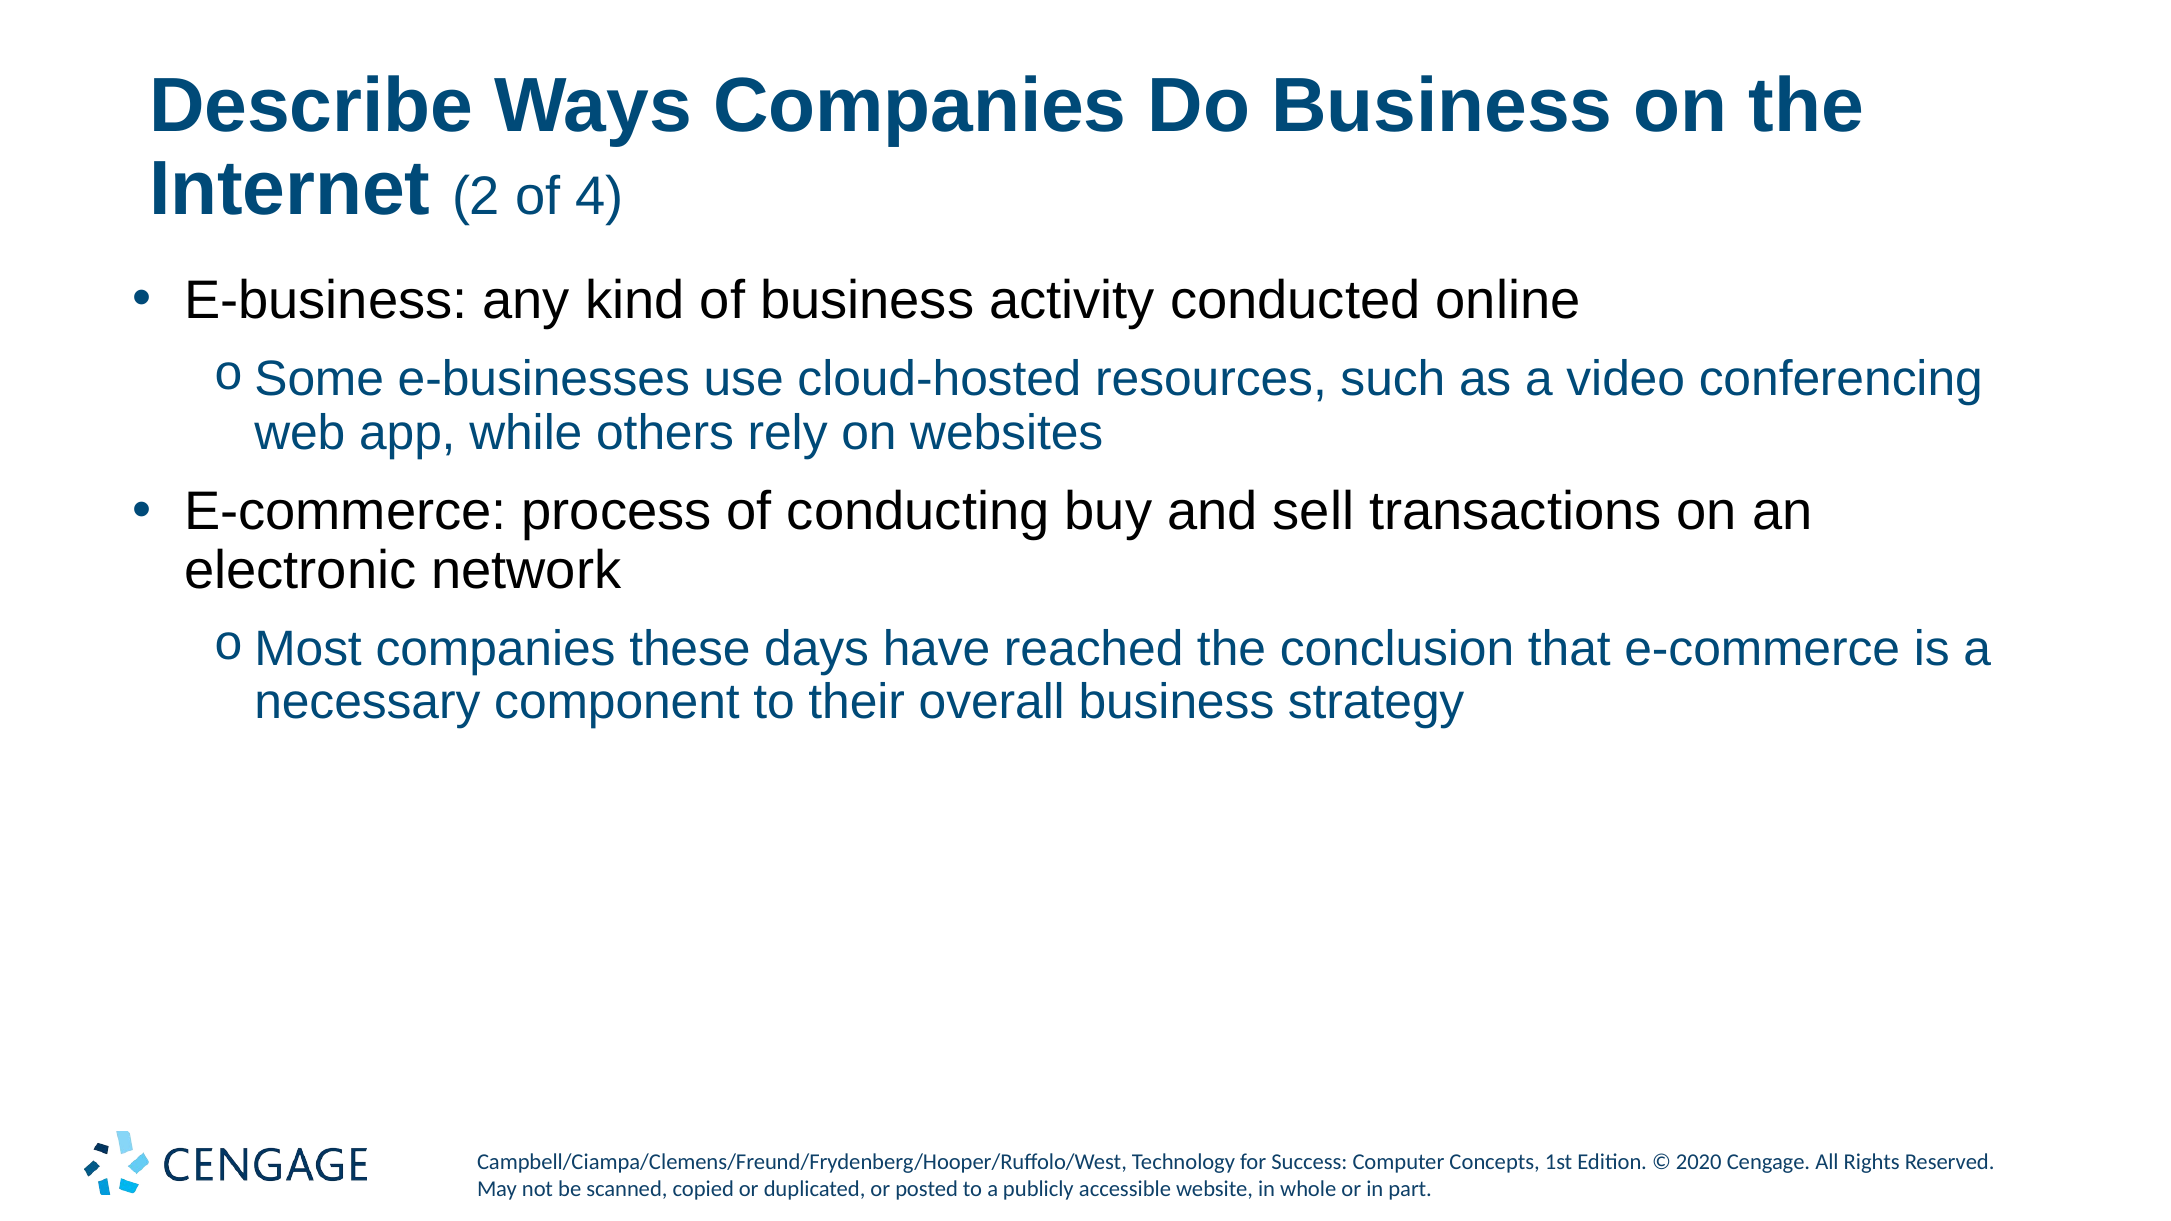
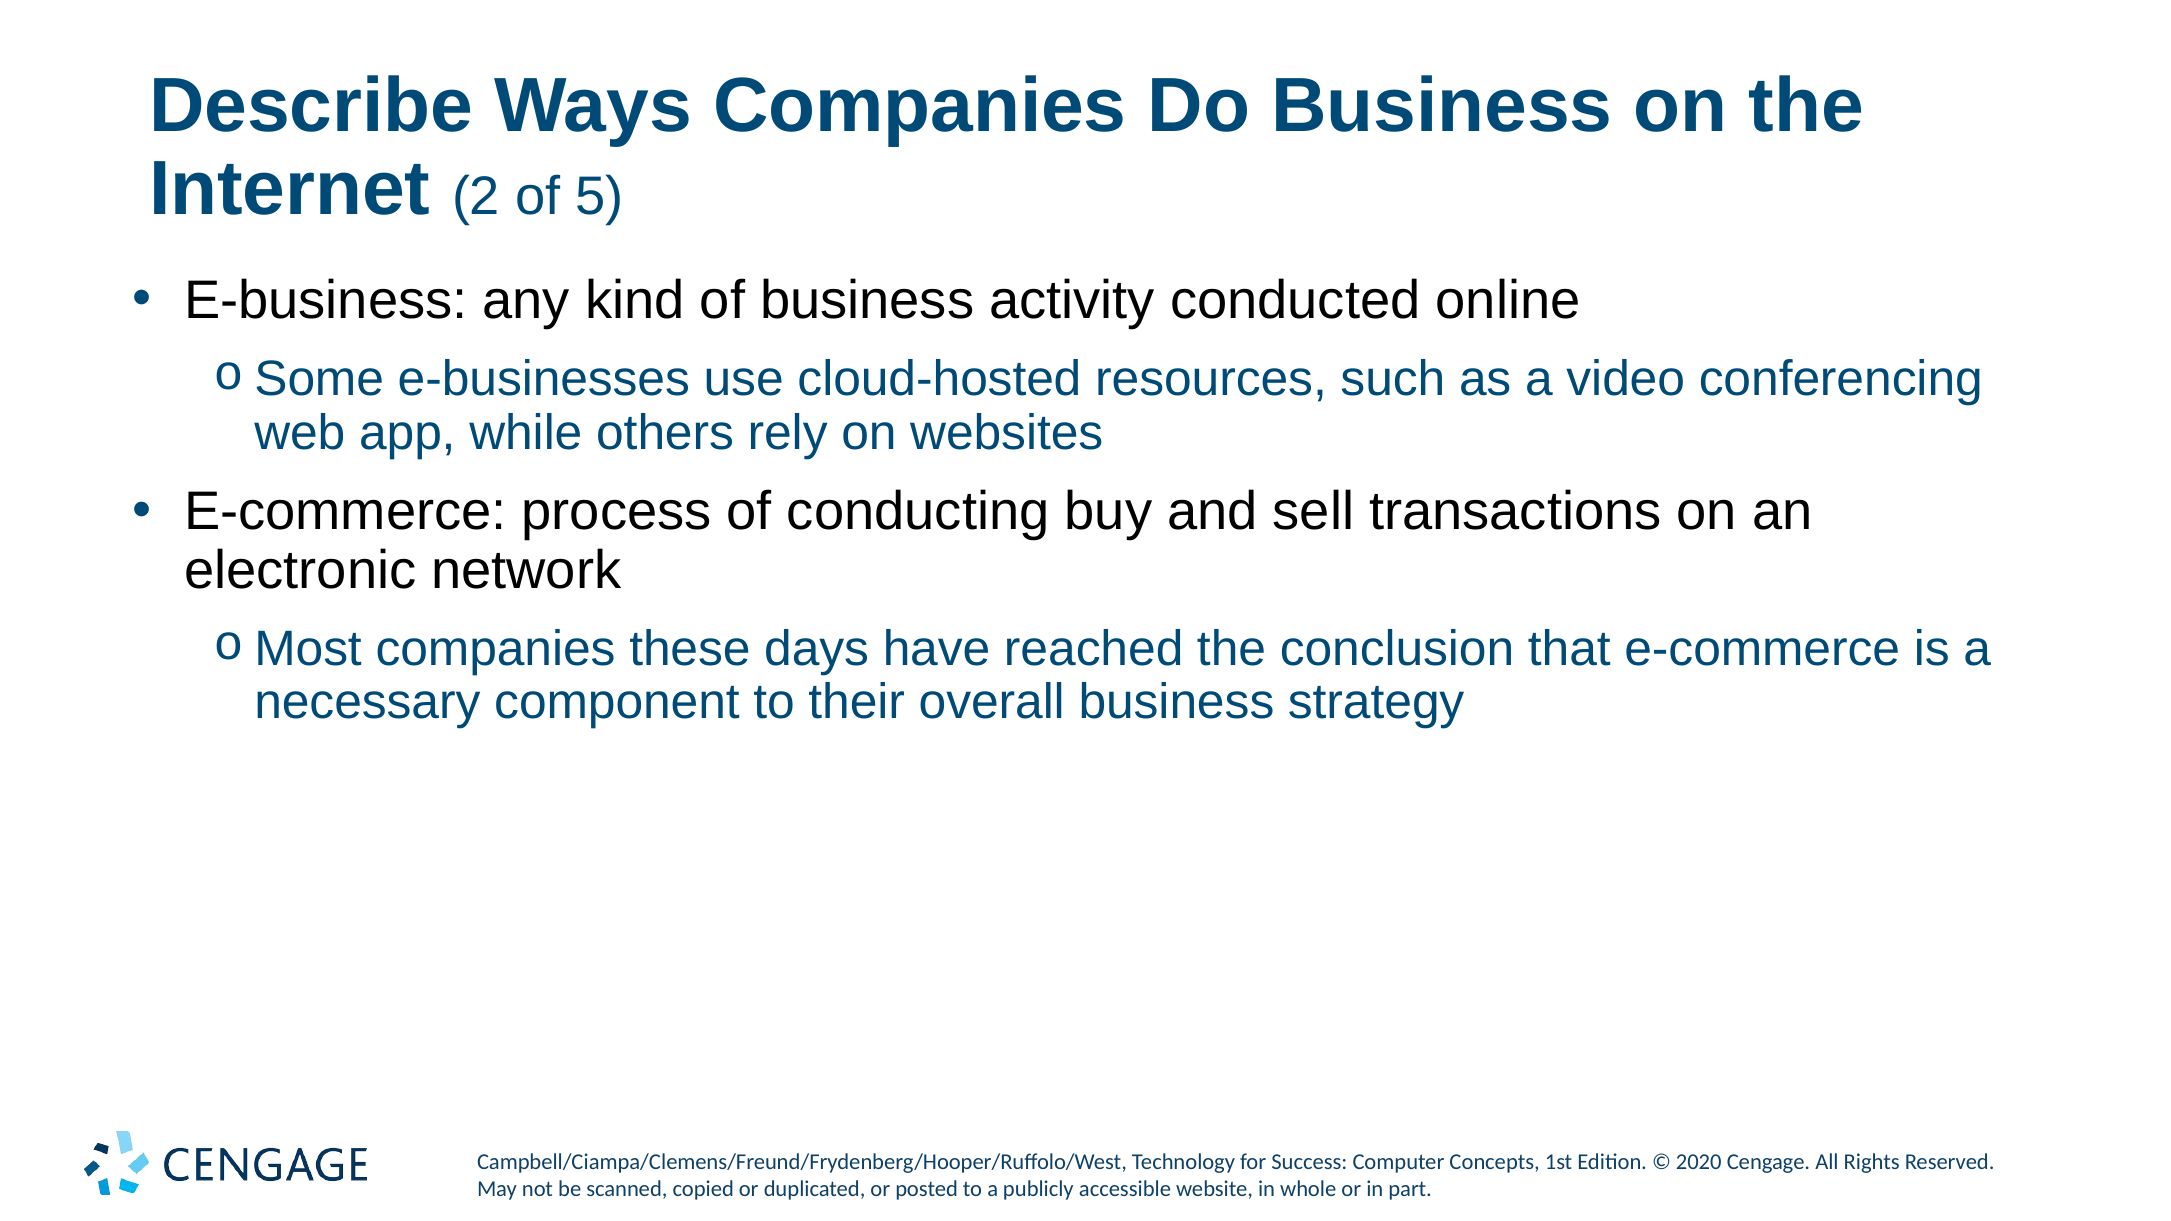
4: 4 -> 5
